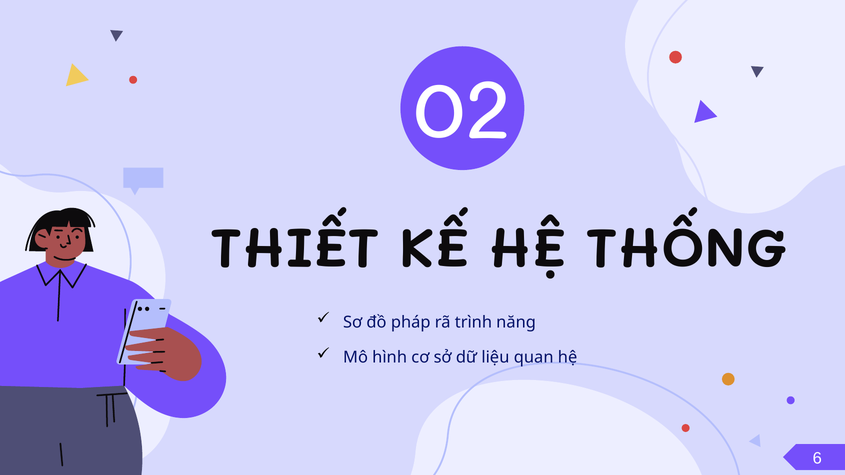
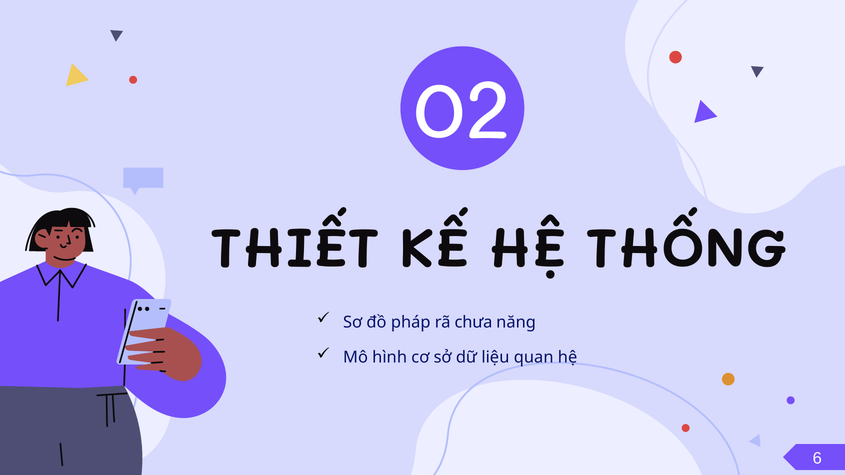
trình: trình -> chưa
